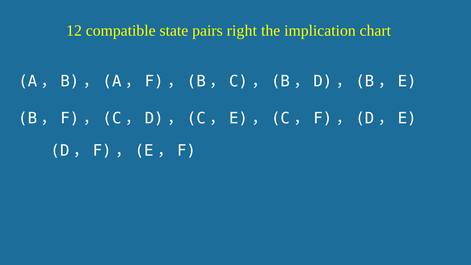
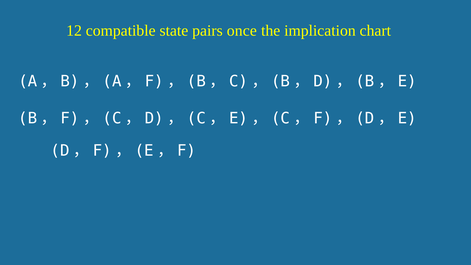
right: right -> once
